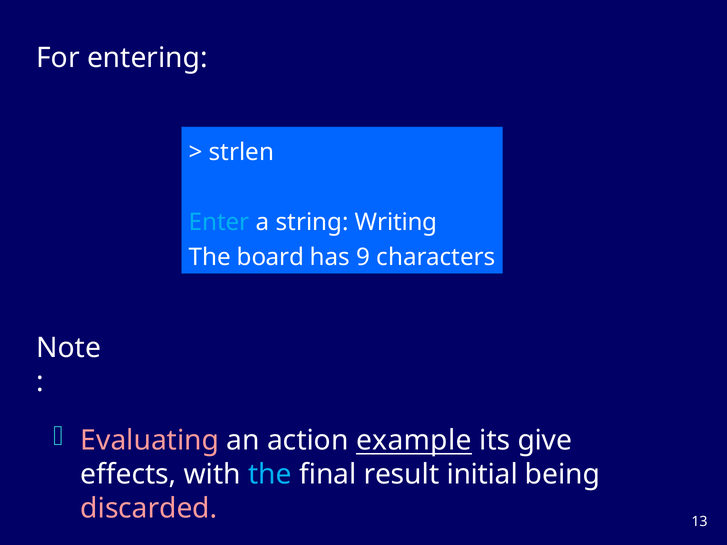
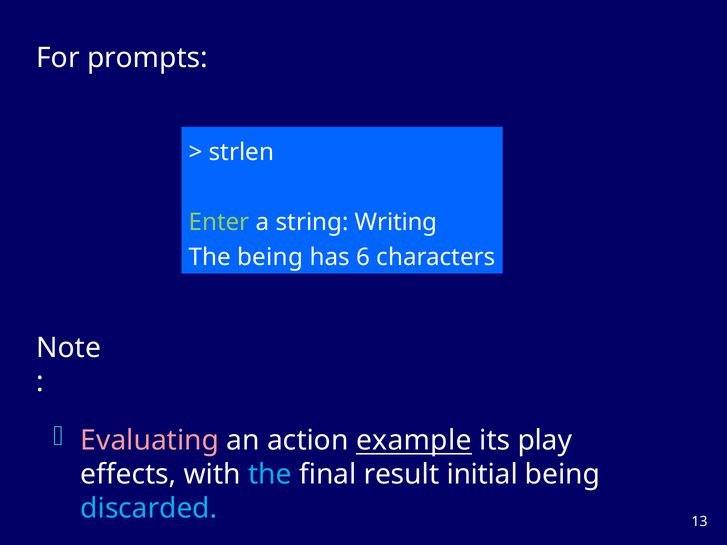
entering: entering -> prompts
Enter colour: light blue -> light green
The board: board -> being
9: 9 -> 6
give: give -> play
discarded colour: pink -> light blue
